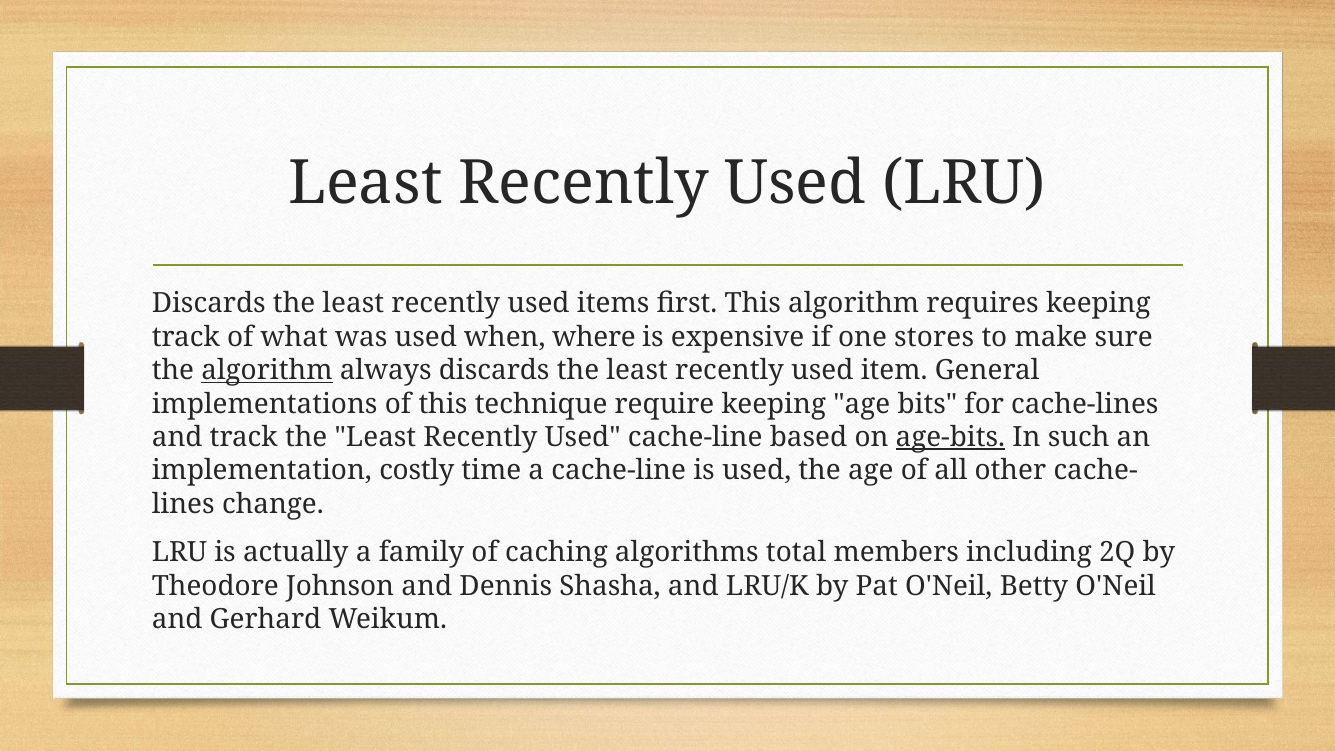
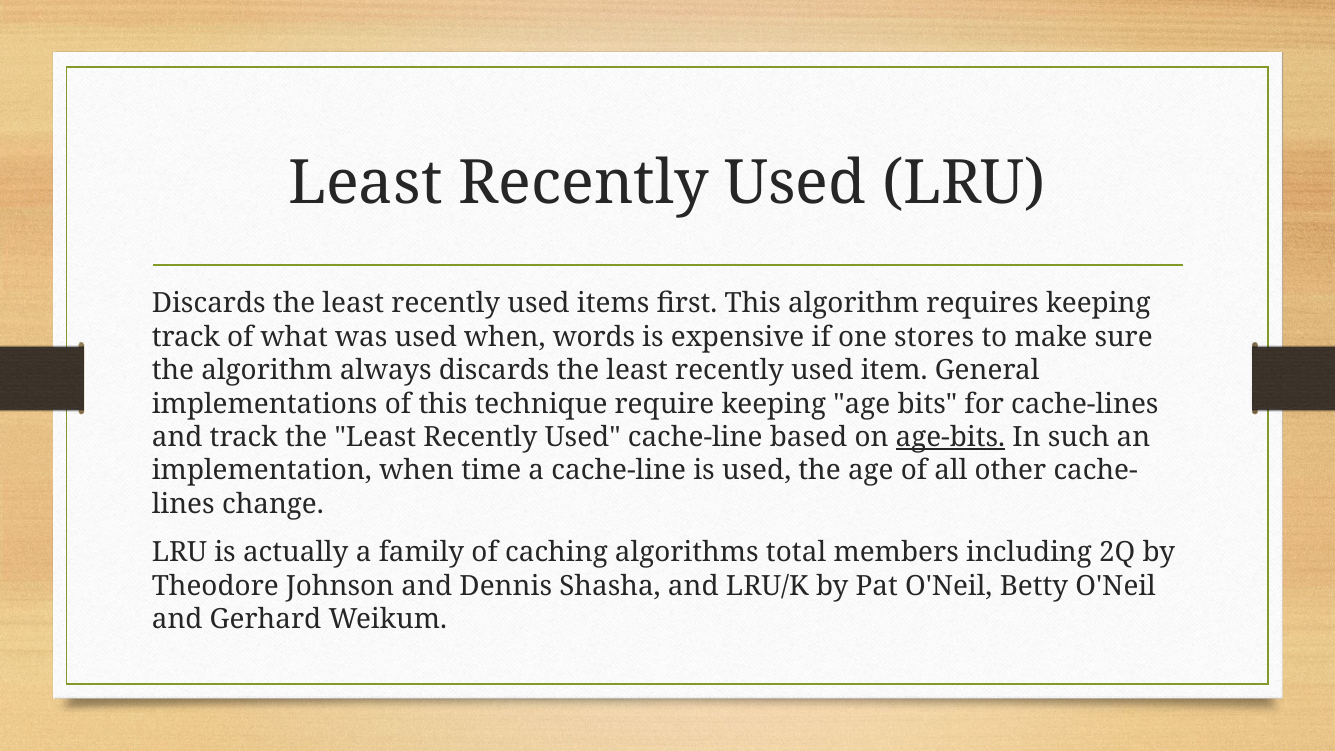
where: where -> words
algorithm at (267, 370) underline: present -> none
implementation costly: costly -> when
